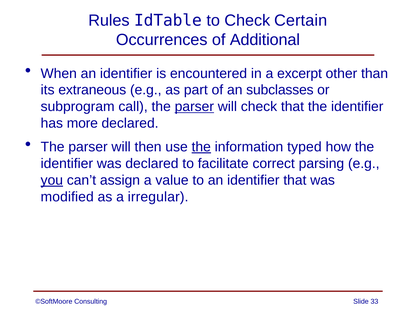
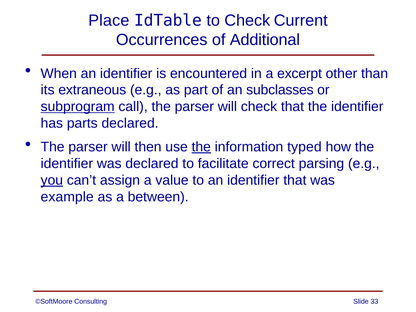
Rules: Rules -> Place
Certain: Certain -> Current
subprogram underline: none -> present
parser at (194, 107) underline: present -> none
more: more -> parts
modified: modified -> example
irregular: irregular -> between
